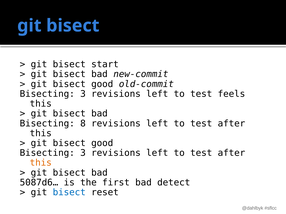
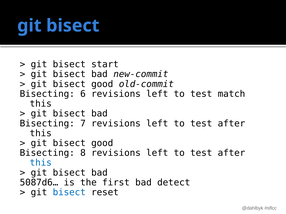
3 at (83, 94): 3 -> 6
feels: feels -> match
8: 8 -> 7
3 at (83, 153): 3 -> 8
this at (41, 163) colour: orange -> blue
